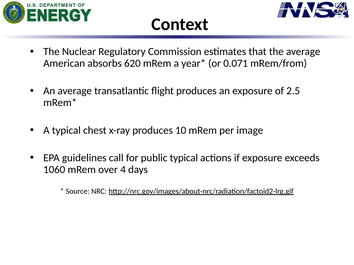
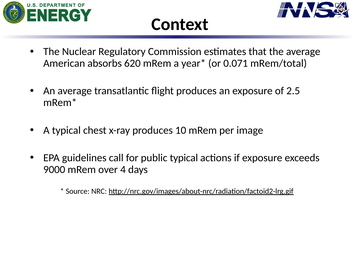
mRem/from: mRem/from -> mRem/total
1060: 1060 -> 9000
